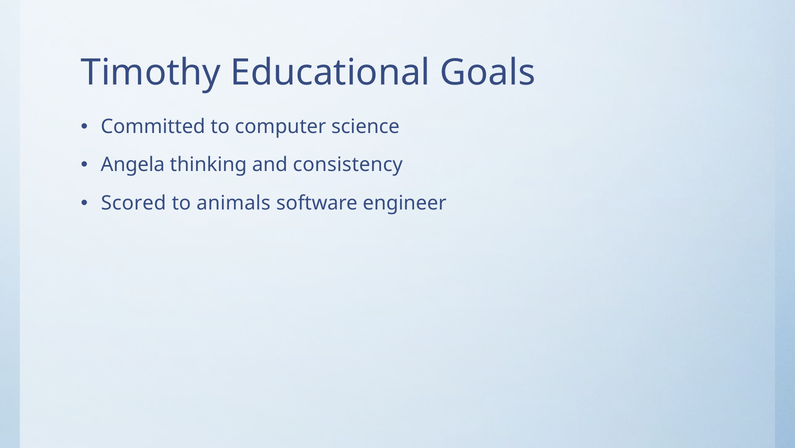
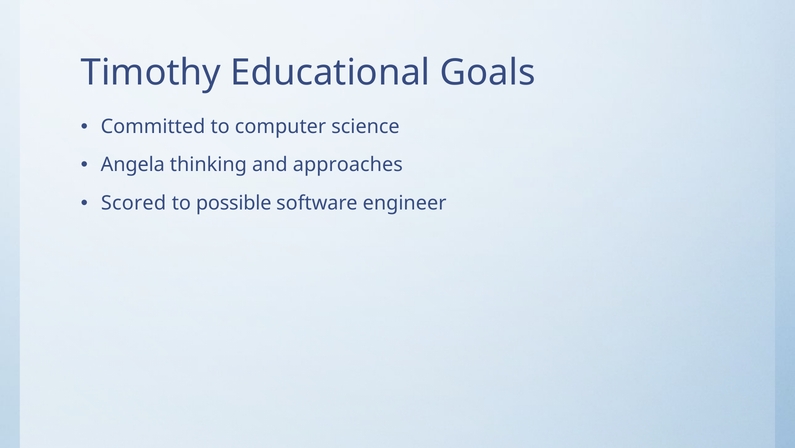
consistency: consistency -> approaches
animals: animals -> possible
